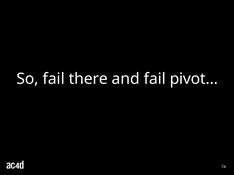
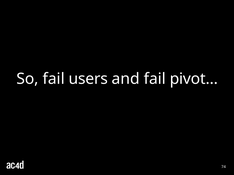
there: there -> users
